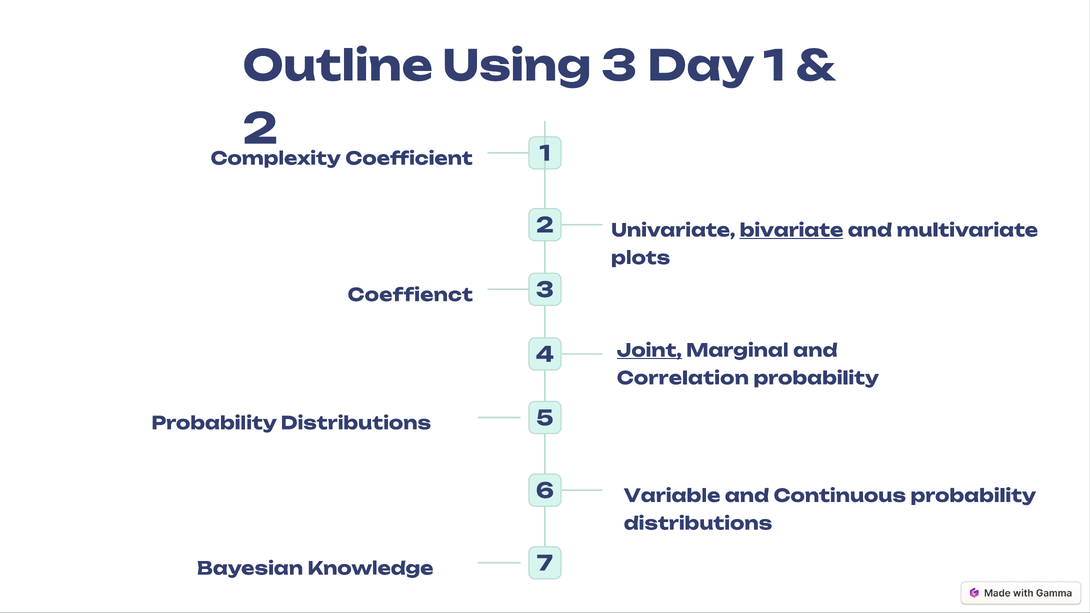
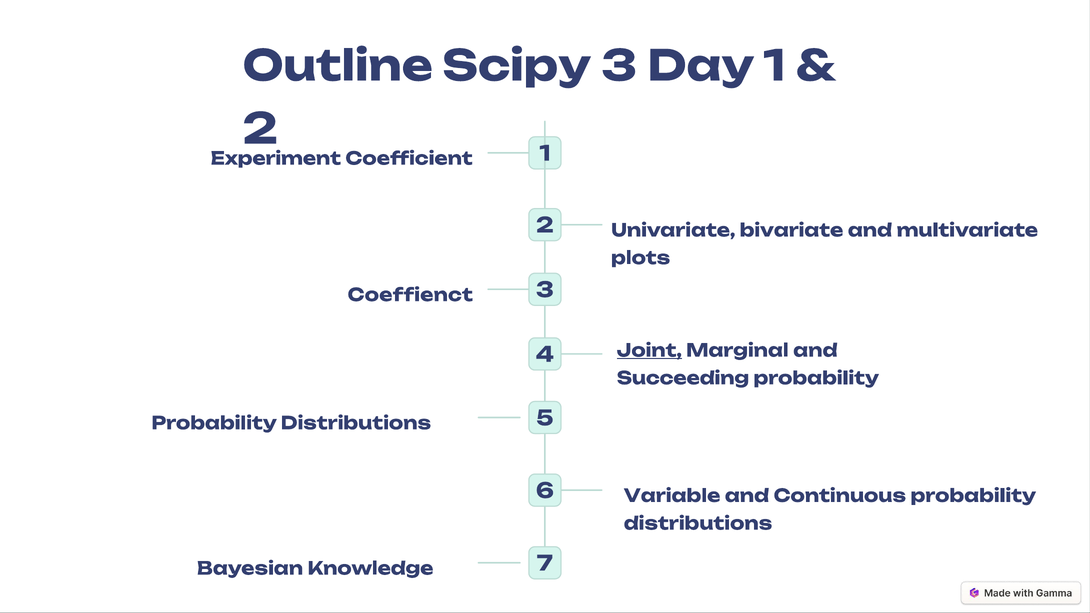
Using: Using -> Scipy
Complexity: Complexity -> Experiment
bivariate underline: present -> none
Correlation: Correlation -> Succeeding
